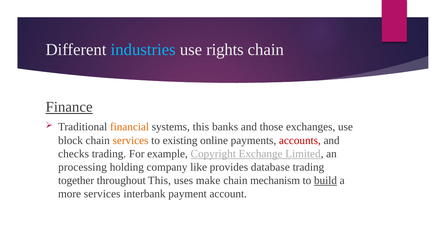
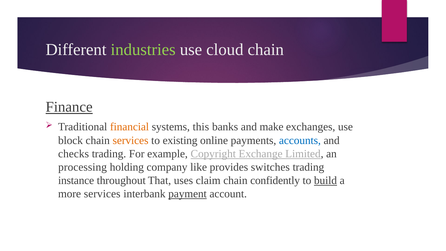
industries colour: light blue -> light green
rights: rights -> cloud
those: those -> make
accounts colour: red -> blue
database: database -> switches
together: together -> instance
throughout This: This -> That
make: make -> claim
mechanism: mechanism -> confidently
payment underline: none -> present
